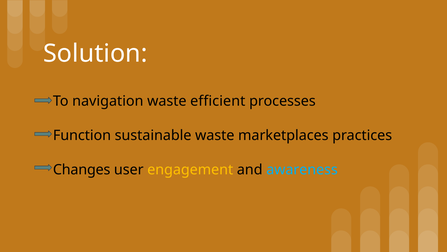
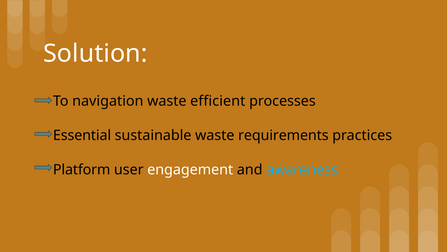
Function: Function -> Essential
marketplaces: marketplaces -> requirements
Changes: Changes -> Platform
engagement colour: yellow -> white
